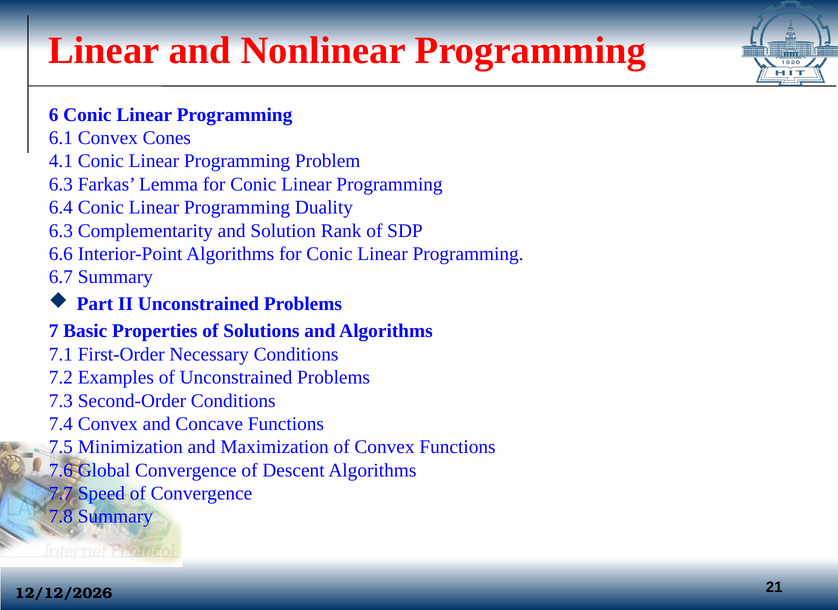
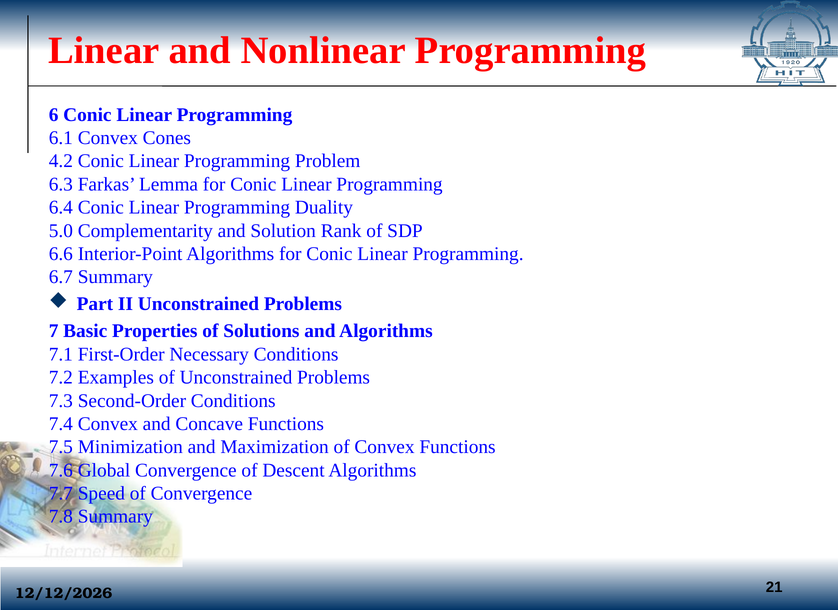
4.1: 4.1 -> 4.2
6.3 at (61, 231): 6.3 -> 5.0
